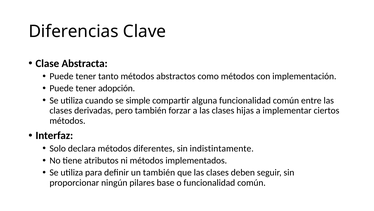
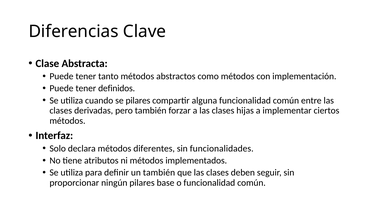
adopción: adopción -> definidos
se simple: simple -> pilares
indistintamente: indistintamente -> funcionalidades
